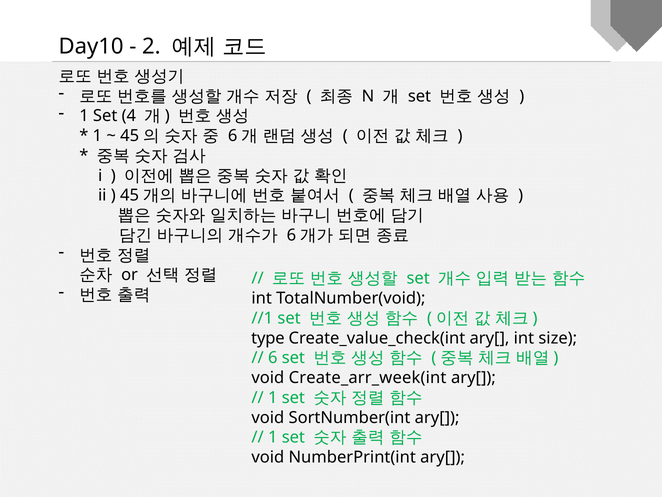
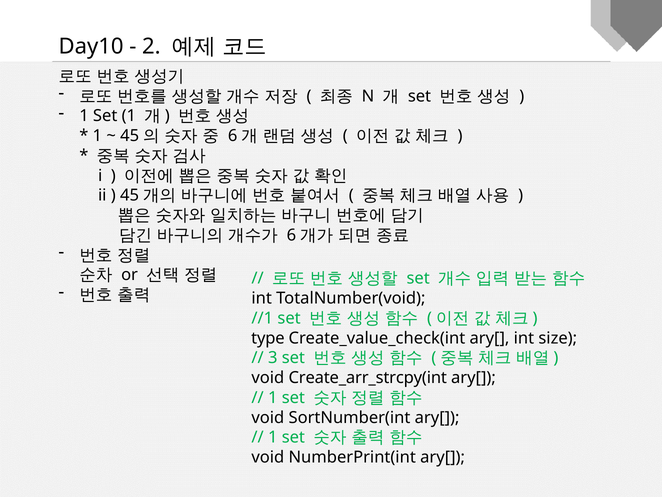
Set 4: 4 -> 1
6: 6 -> 3
Create_arr_week(int: Create_arr_week(int -> Create_arr_strcpy(int
